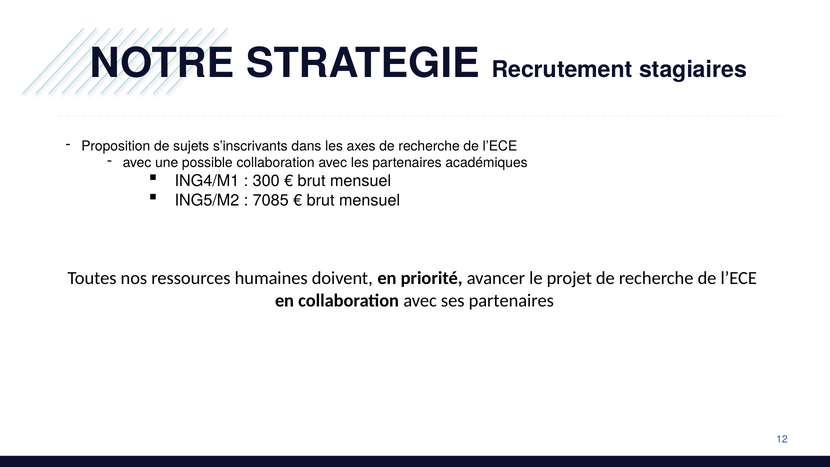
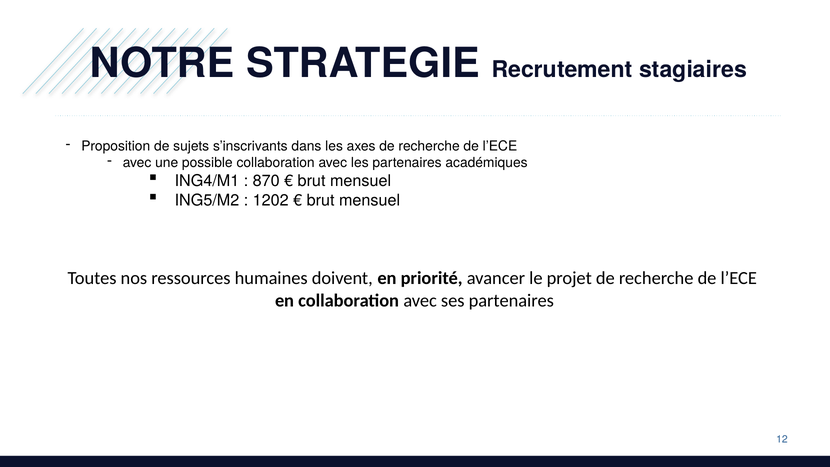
300: 300 -> 870
7085: 7085 -> 1202
